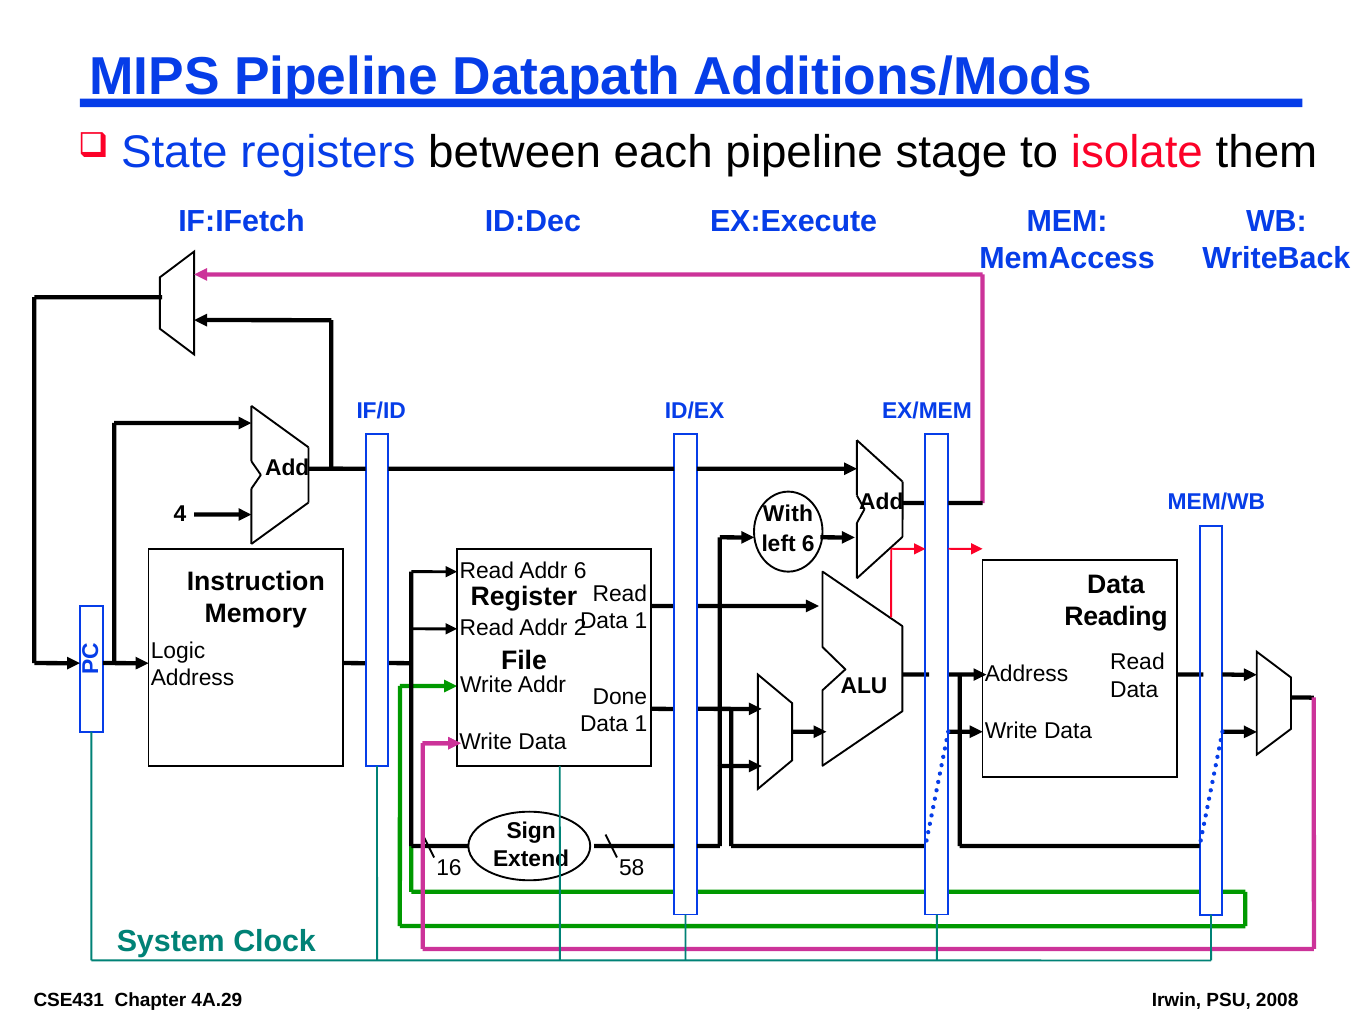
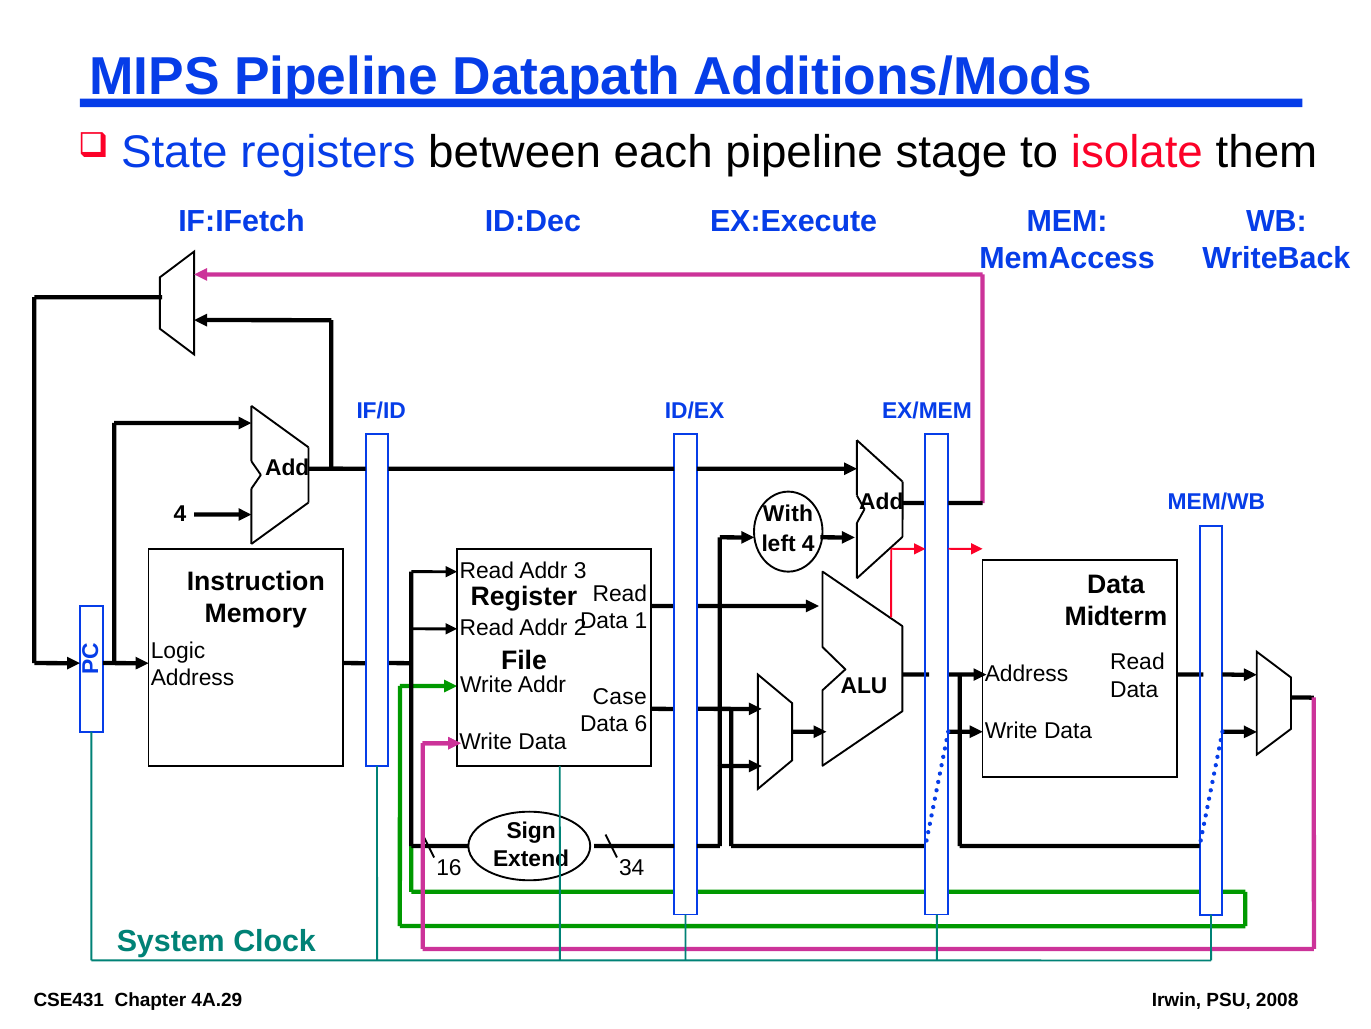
left 6: 6 -> 4
Addr 6: 6 -> 3
Reading: Reading -> Midterm
Done: Done -> Case
1 at (641, 723): 1 -> 6
58: 58 -> 34
